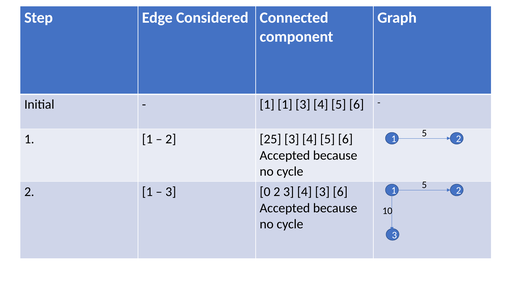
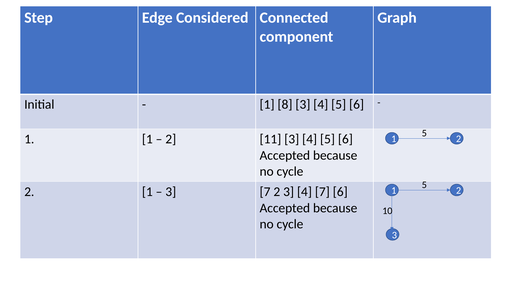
1 at (285, 105): 1 -> 8
25: 25 -> 11
3 0: 0 -> 7
4 3: 3 -> 7
